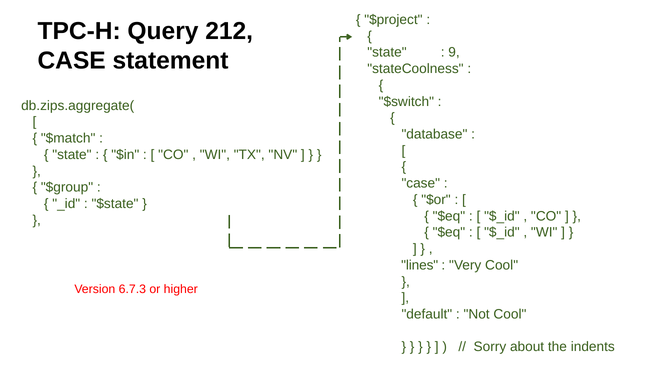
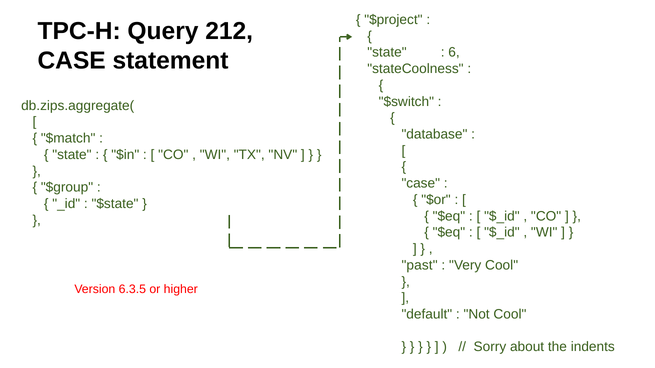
9: 9 -> 6
lines: lines -> past
6.7.3: 6.7.3 -> 6.3.5
